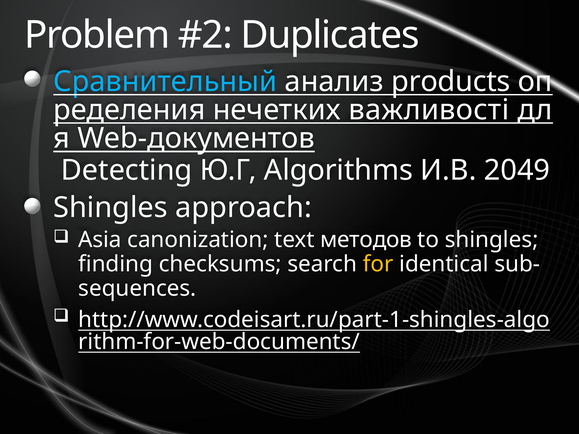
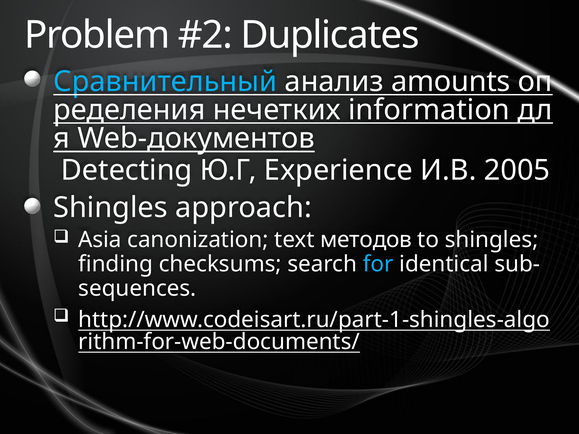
products: products -> amounts
важливості: важливості -> information
Algorithms: Algorithms -> Experience
2049: 2049 -> 2005
for colour: yellow -> light blue
